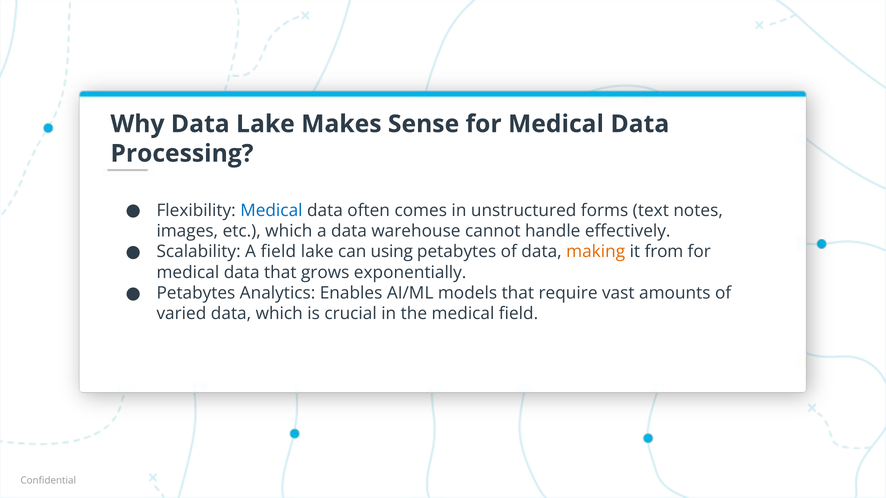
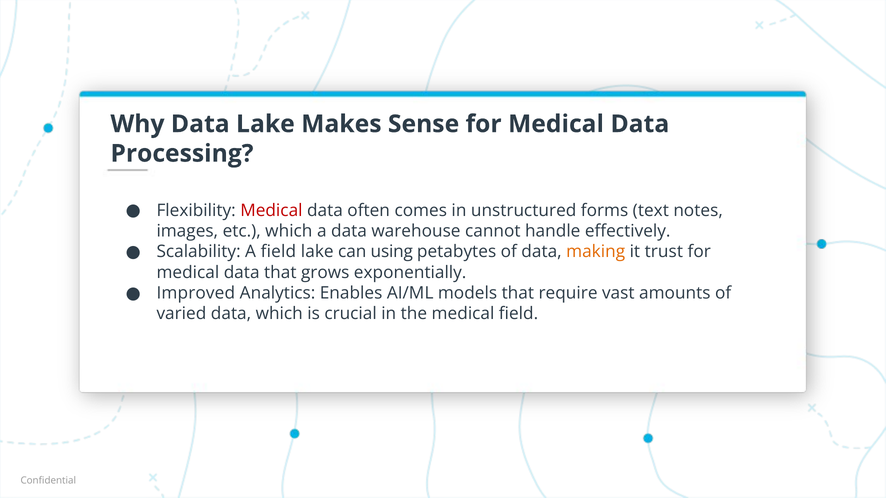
Medical at (271, 211) colour: blue -> red
from: from -> trust
Petabytes at (196, 293): Petabytes -> Improved
